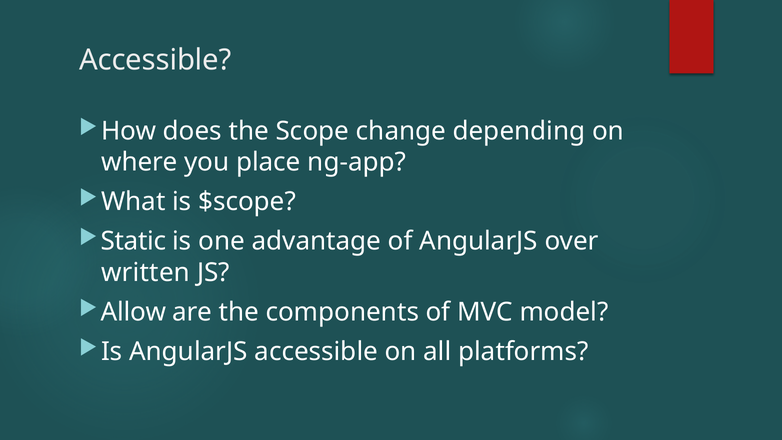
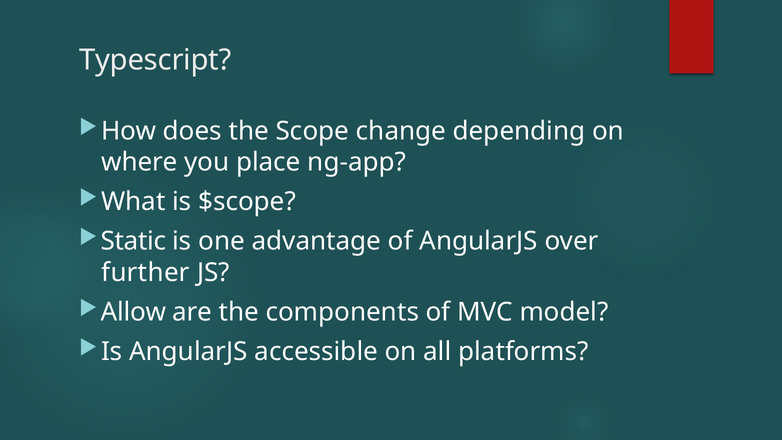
Accessible at (155, 60): Accessible -> Typescript
written: written -> further
